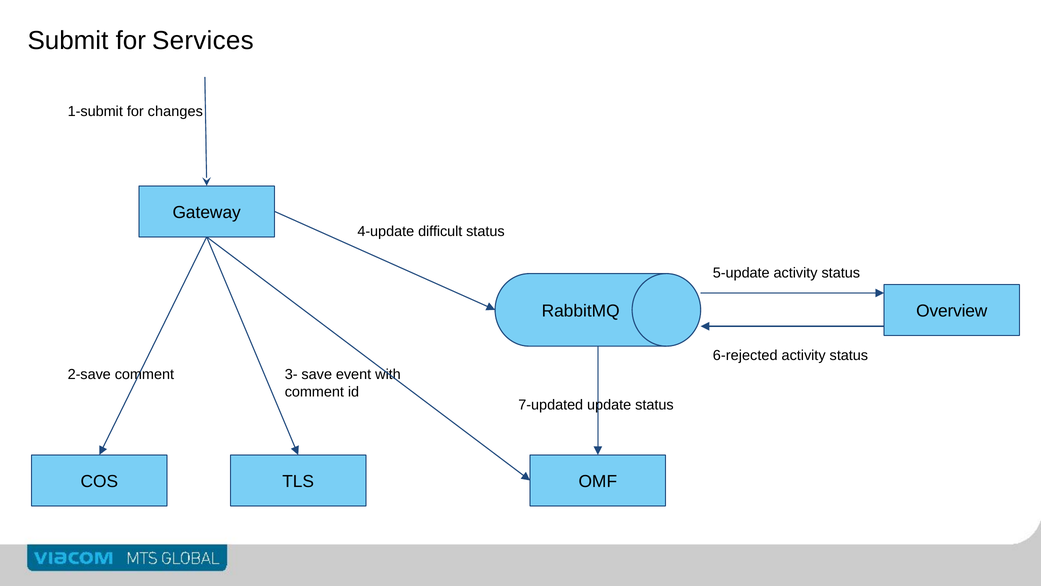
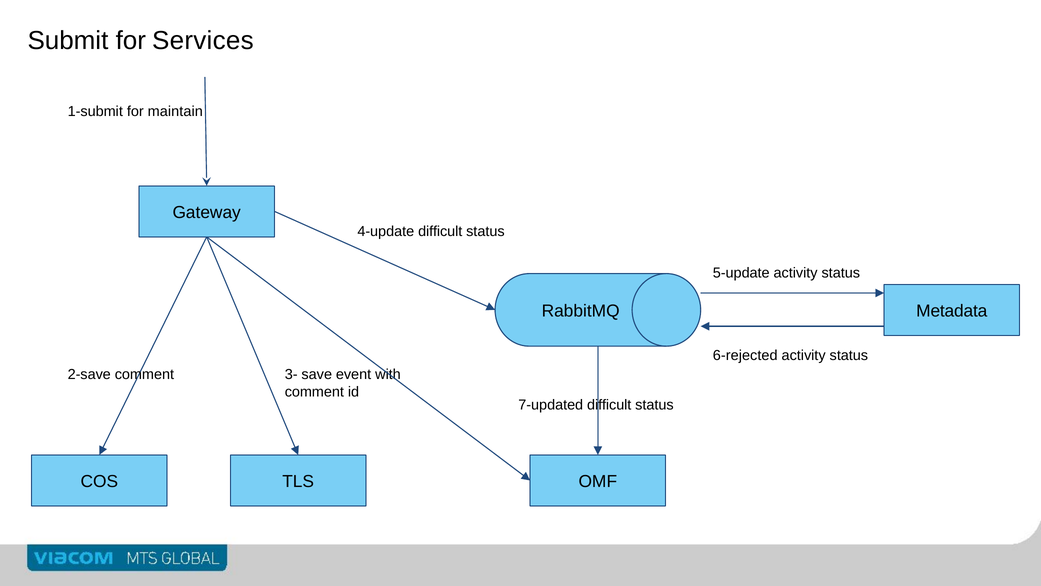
changes: changes -> maintain
Overview: Overview -> Metadata
7-updated update: update -> difficult
